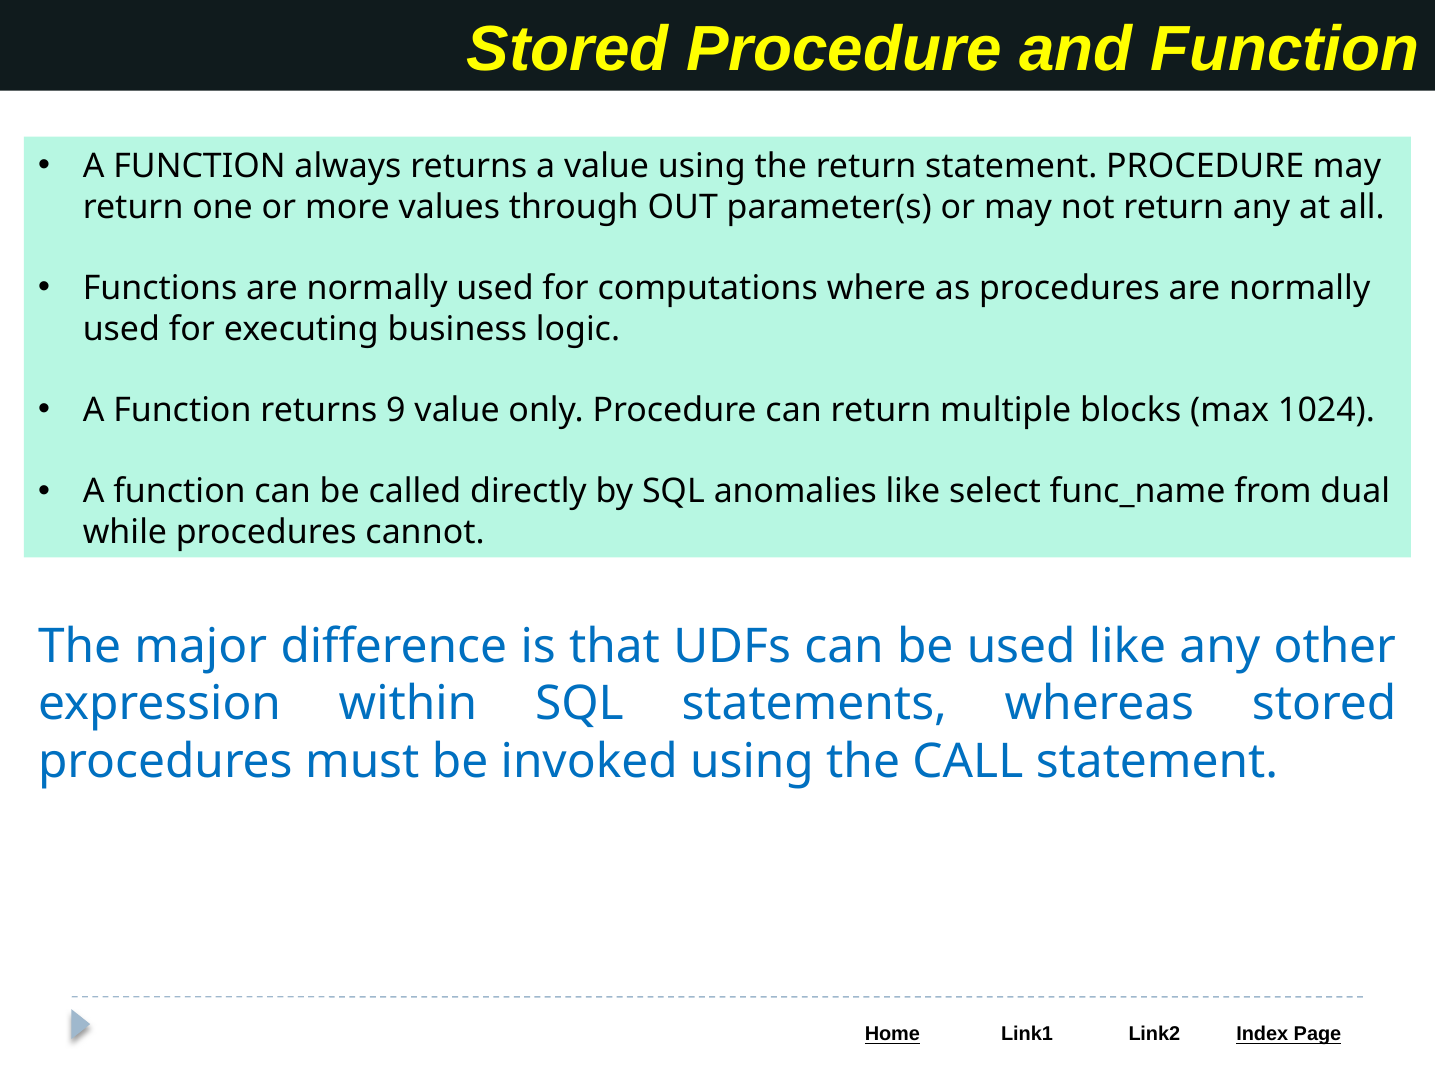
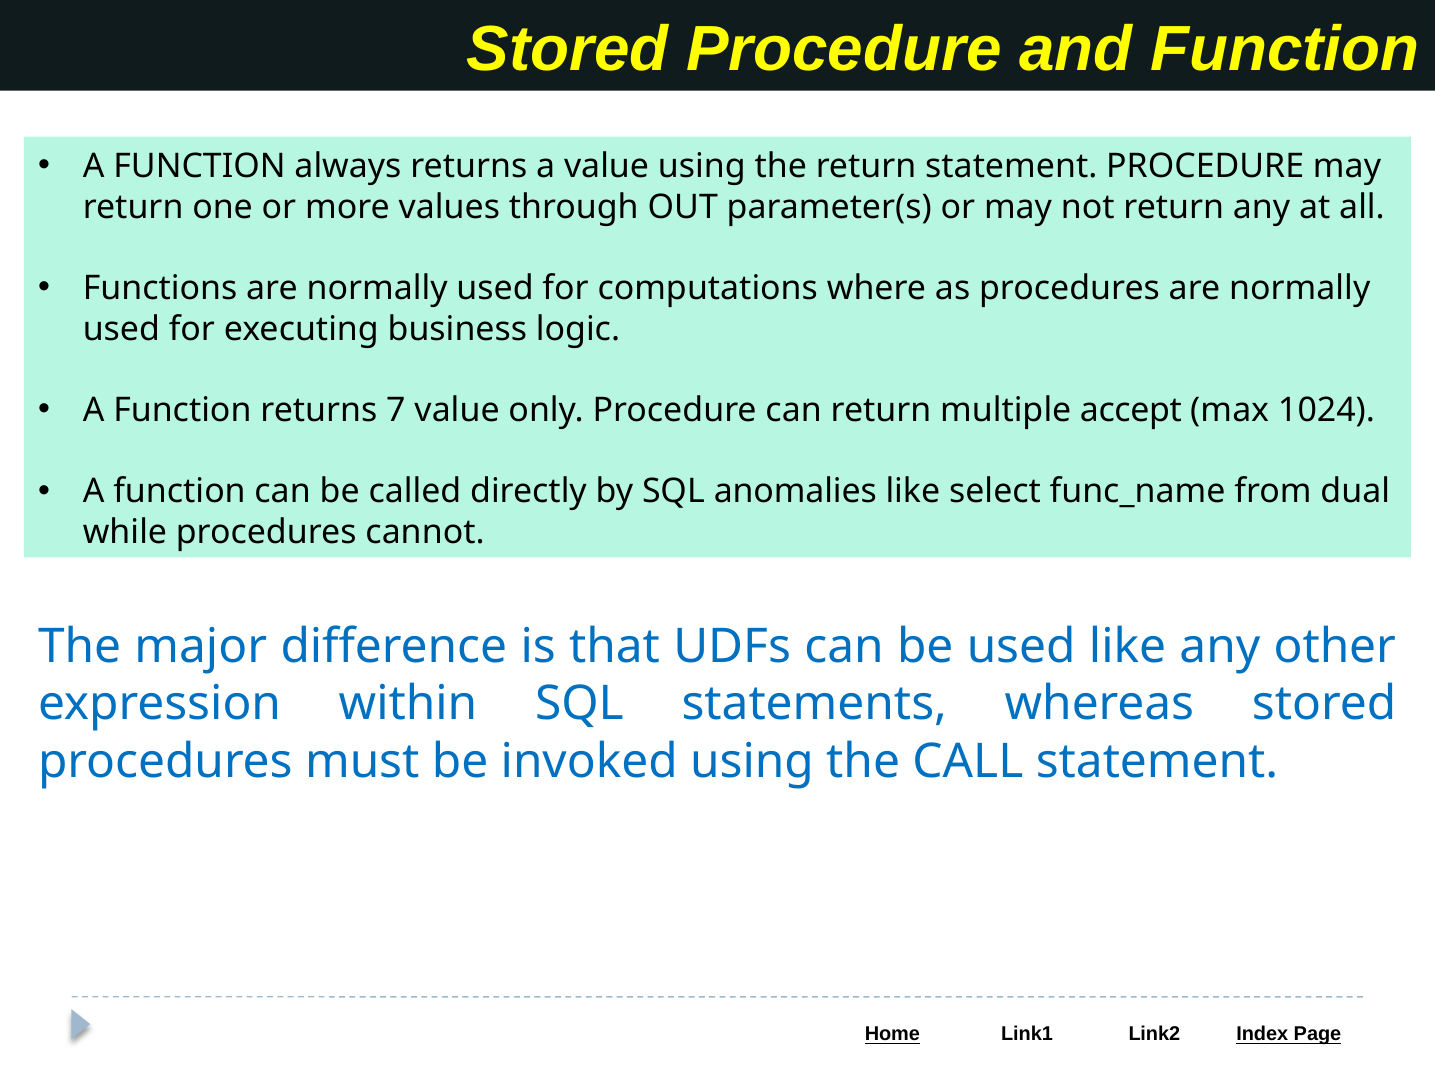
9: 9 -> 7
blocks: blocks -> accept
